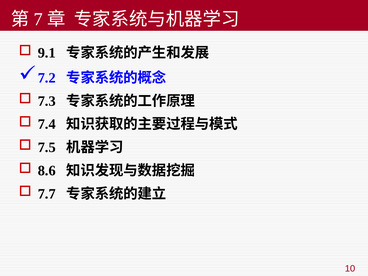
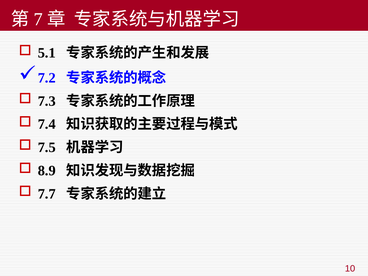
9.1: 9.1 -> 5.1
8.6: 8.6 -> 8.9
